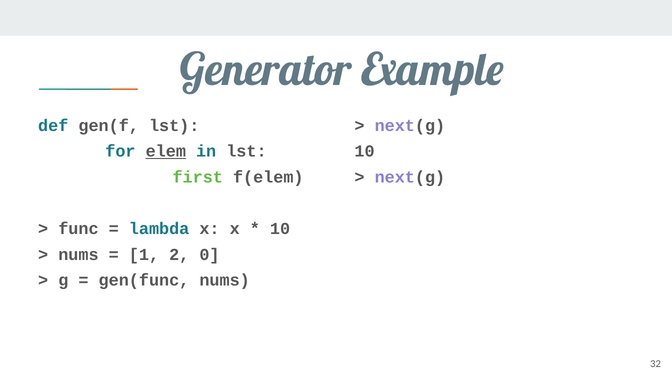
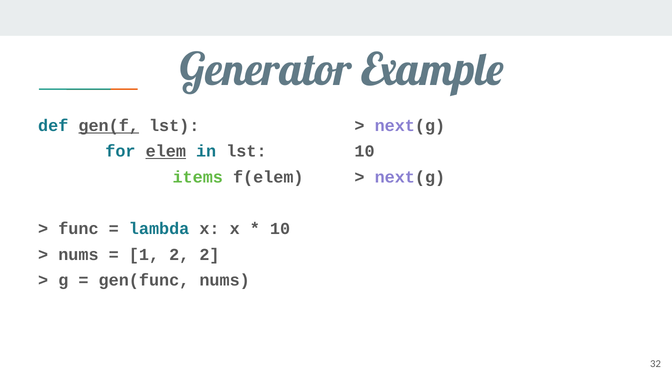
gen(f underline: none -> present
first: first -> items
2 0: 0 -> 2
